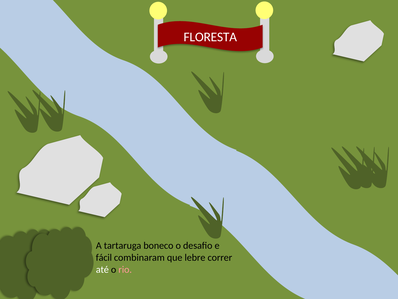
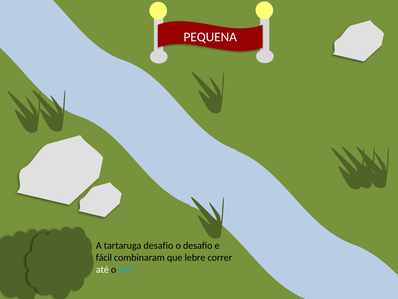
FLORESTA: FLORESTA -> PEQUENA
tartaruga boneco: boneco -> desafio
rio colour: pink -> light blue
